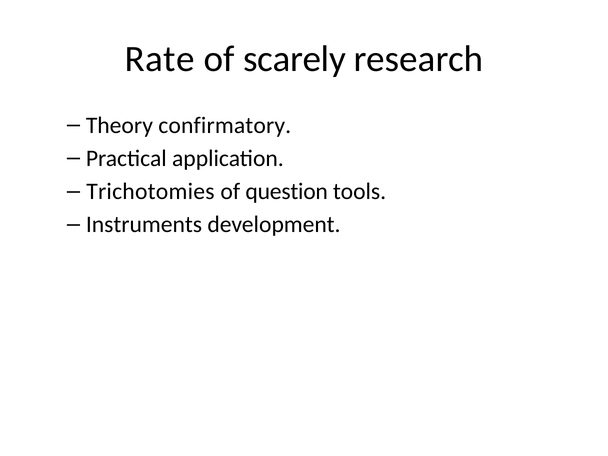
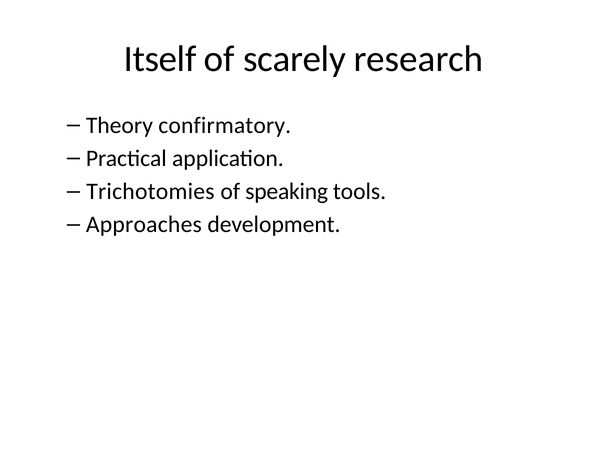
Rate: Rate -> Itself
question: question -> speaking
Instruments: Instruments -> Approaches
